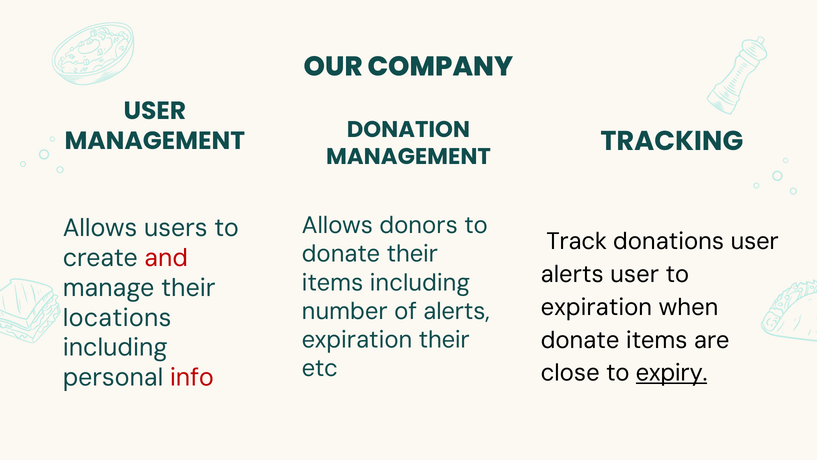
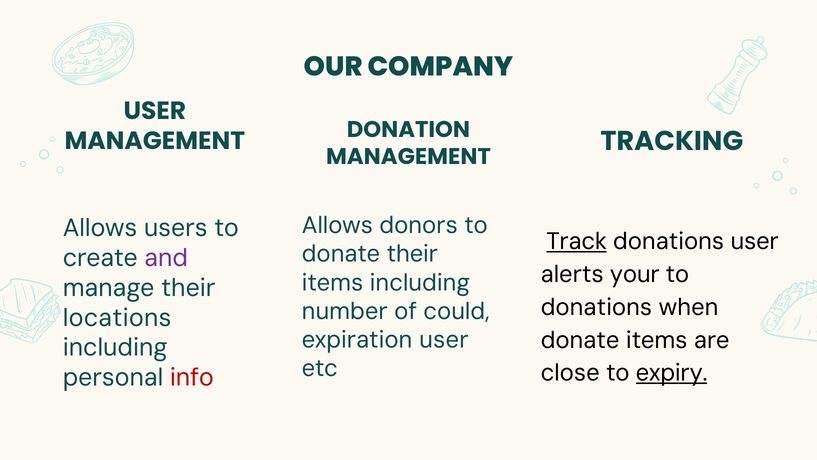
Track underline: none -> present
and colour: red -> purple
alerts user: user -> your
expiration at (596, 307): expiration -> donations
of alerts: alerts -> could
expiration their: their -> user
